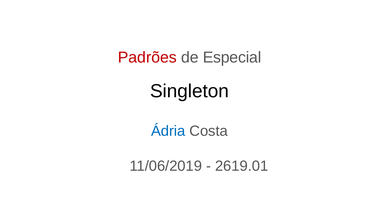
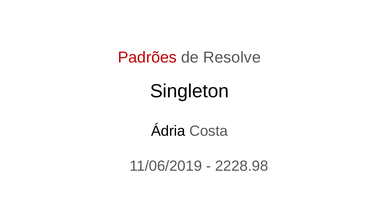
Especial: Especial -> Resolve
Ádria colour: blue -> black
2619.01: 2619.01 -> 2228.98
